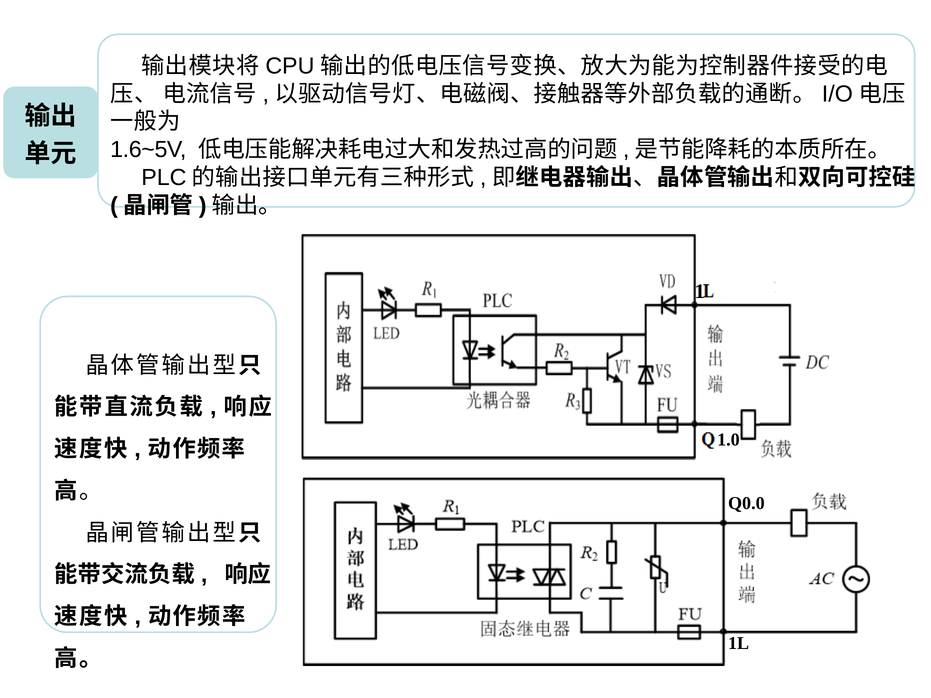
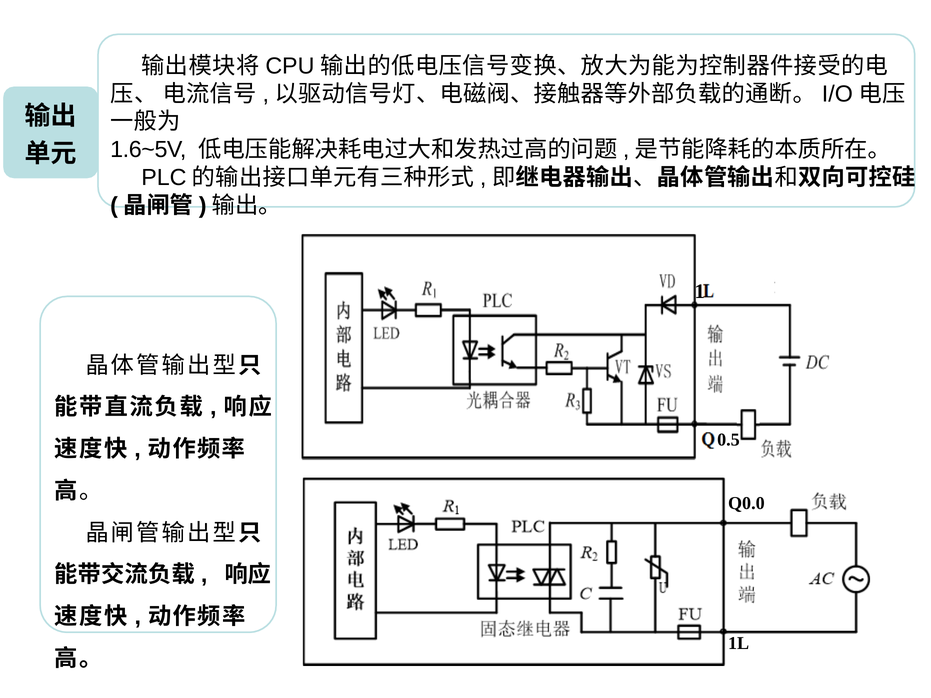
1.0: 1.0 -> 0.5
